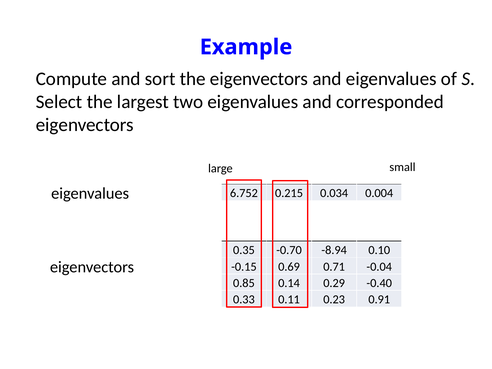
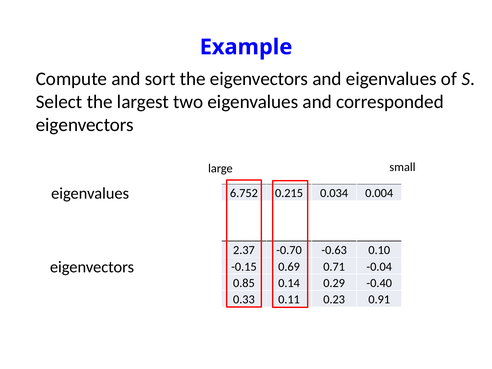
0.35: 0.35 -> 2.37
-8.94: -8.94 -> -0.63
